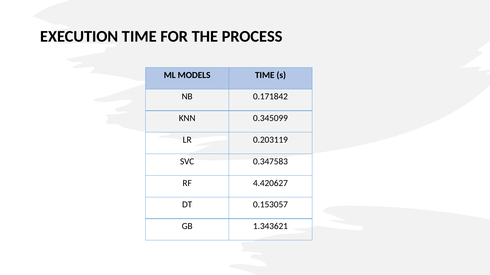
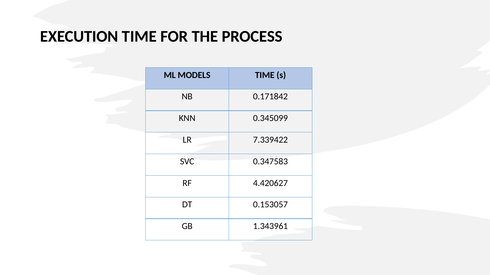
0.203119: 0.203119 -> 7.339422
1.343621: 1.343621 -> 1.343961
